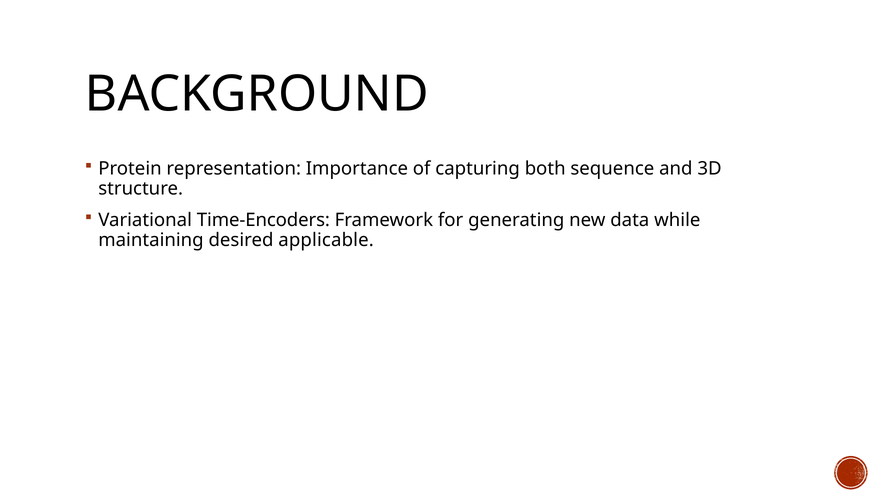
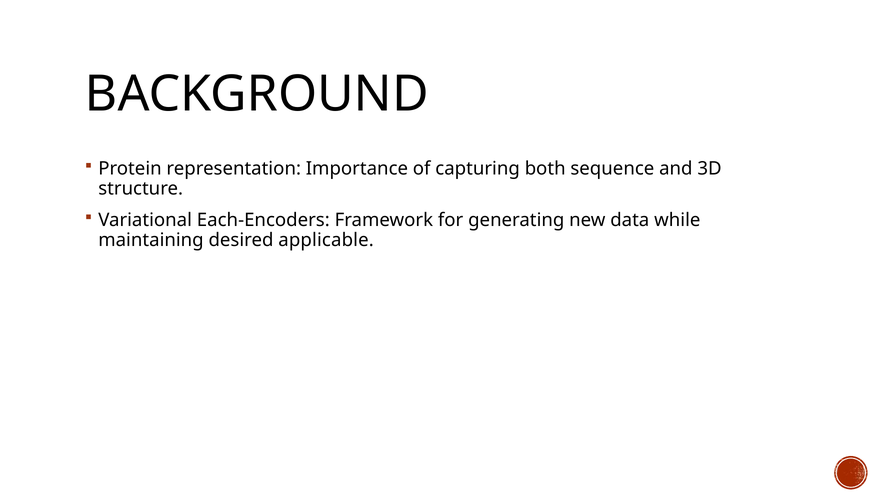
Time-Encoders: Time-Encoders -> Each-Encoders
